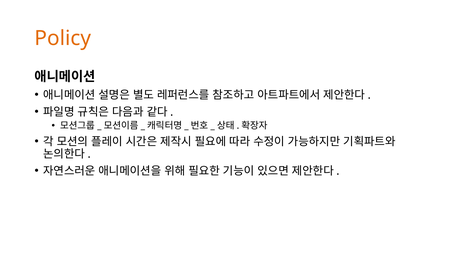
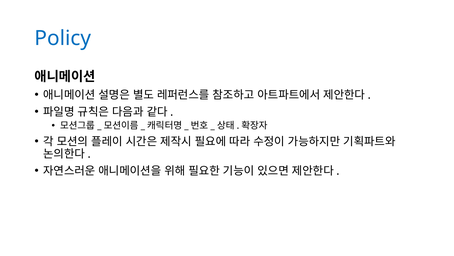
Policy colour: orange -> blue
